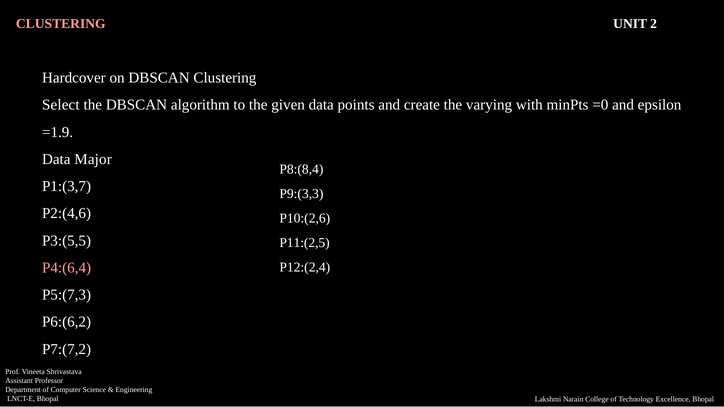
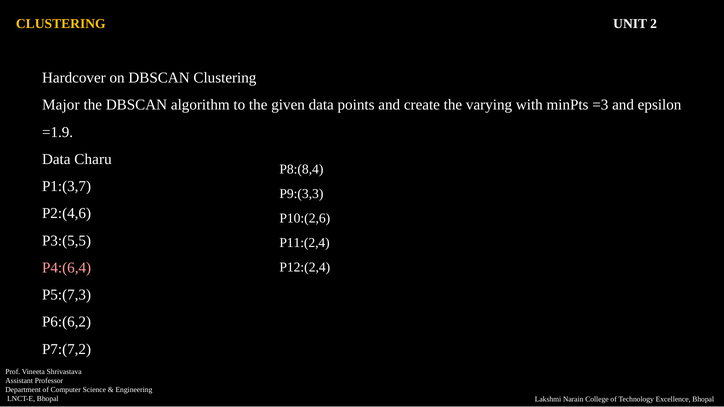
CLUSTERING at (61, 24) colour: pink -> yellow
Select: Select -> Major
=0: =0 -> =3
Major: Major -> Charu
P11:(2,5: P11:(2,5 -> P11:(2,4
